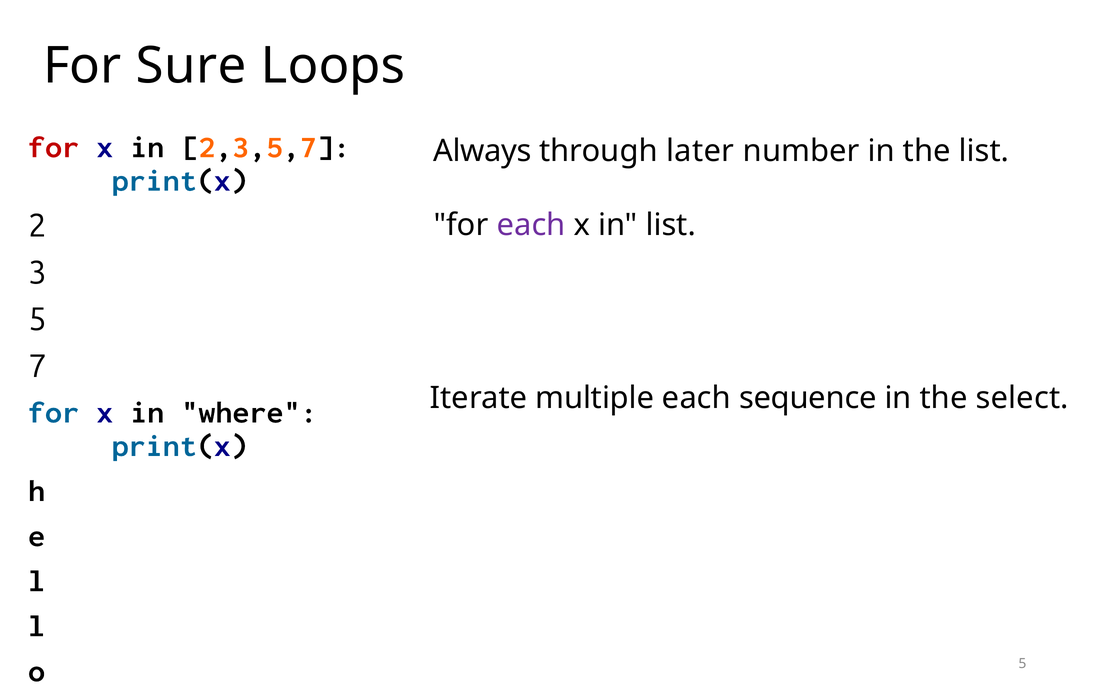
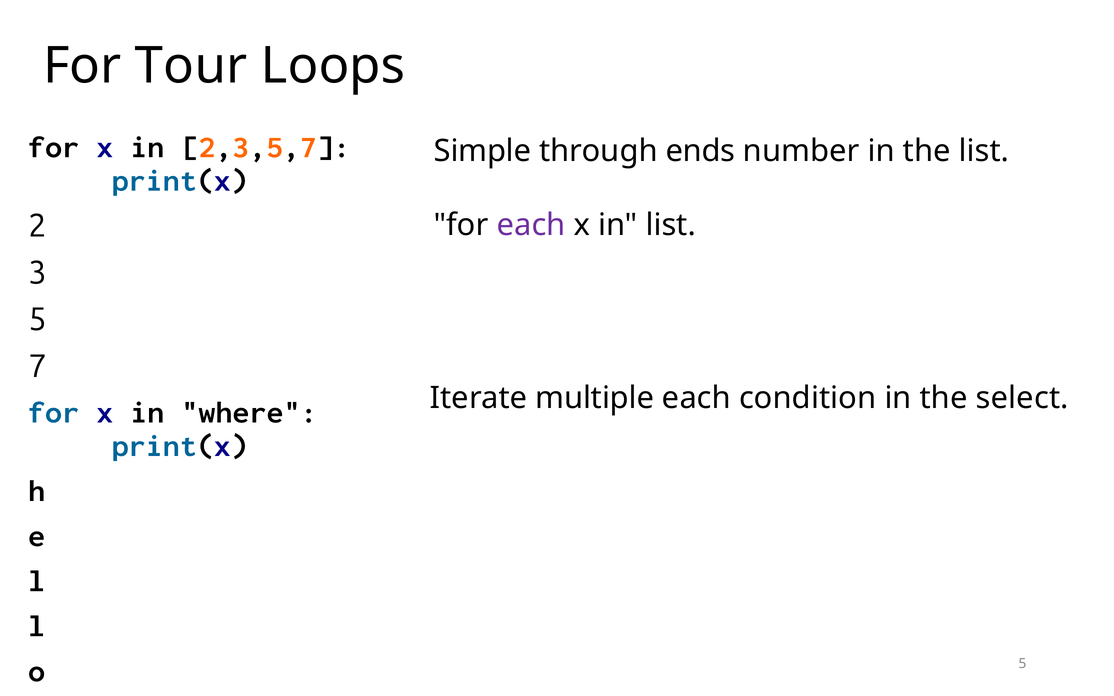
Sure: Sure -> Tour
for at (54, 147) colour: red -> black
Always: Always -> Simple
later: later -> ends
sequence: sequence -> condition
